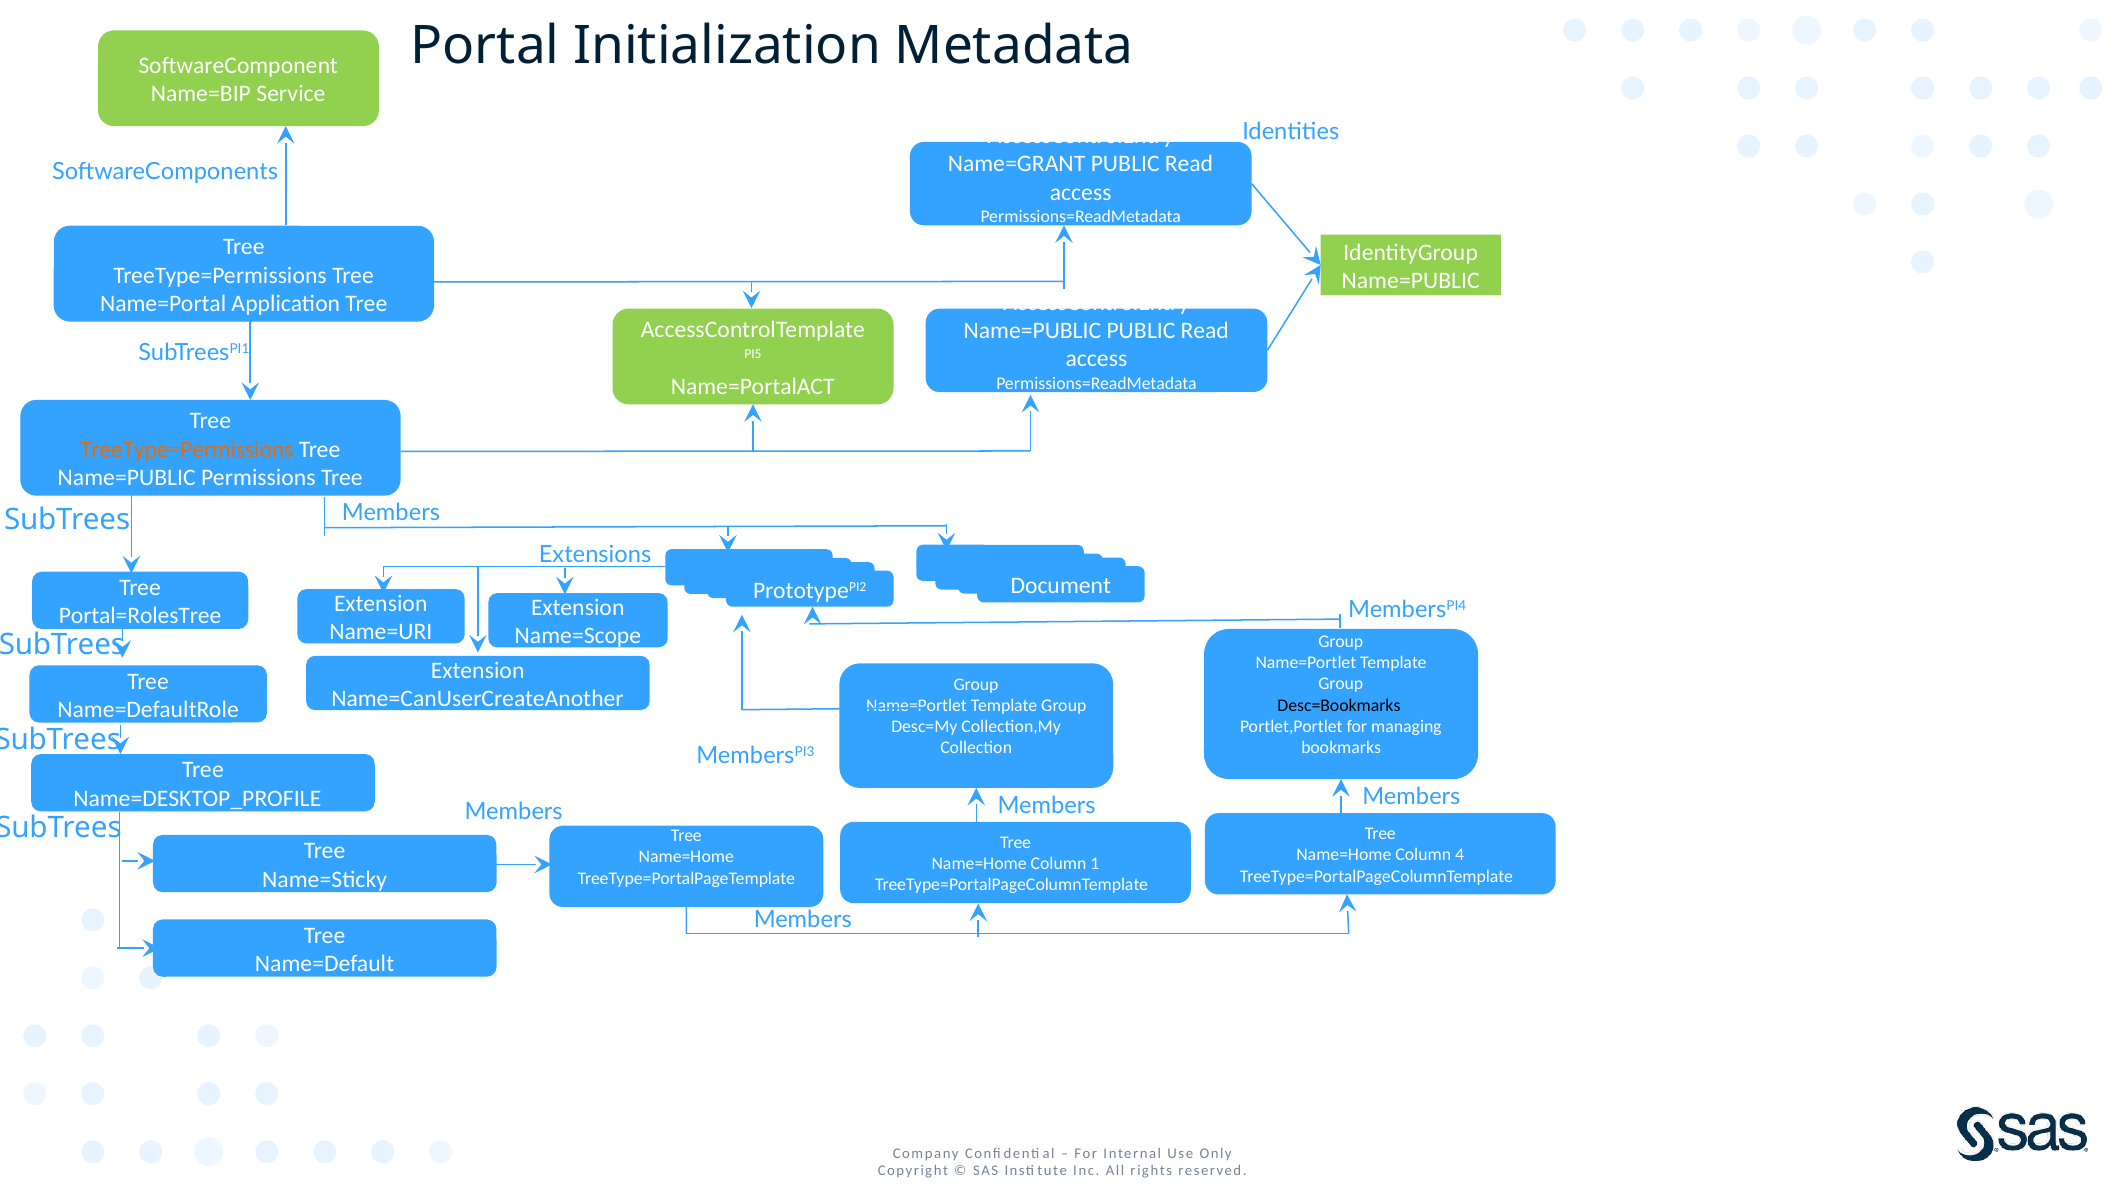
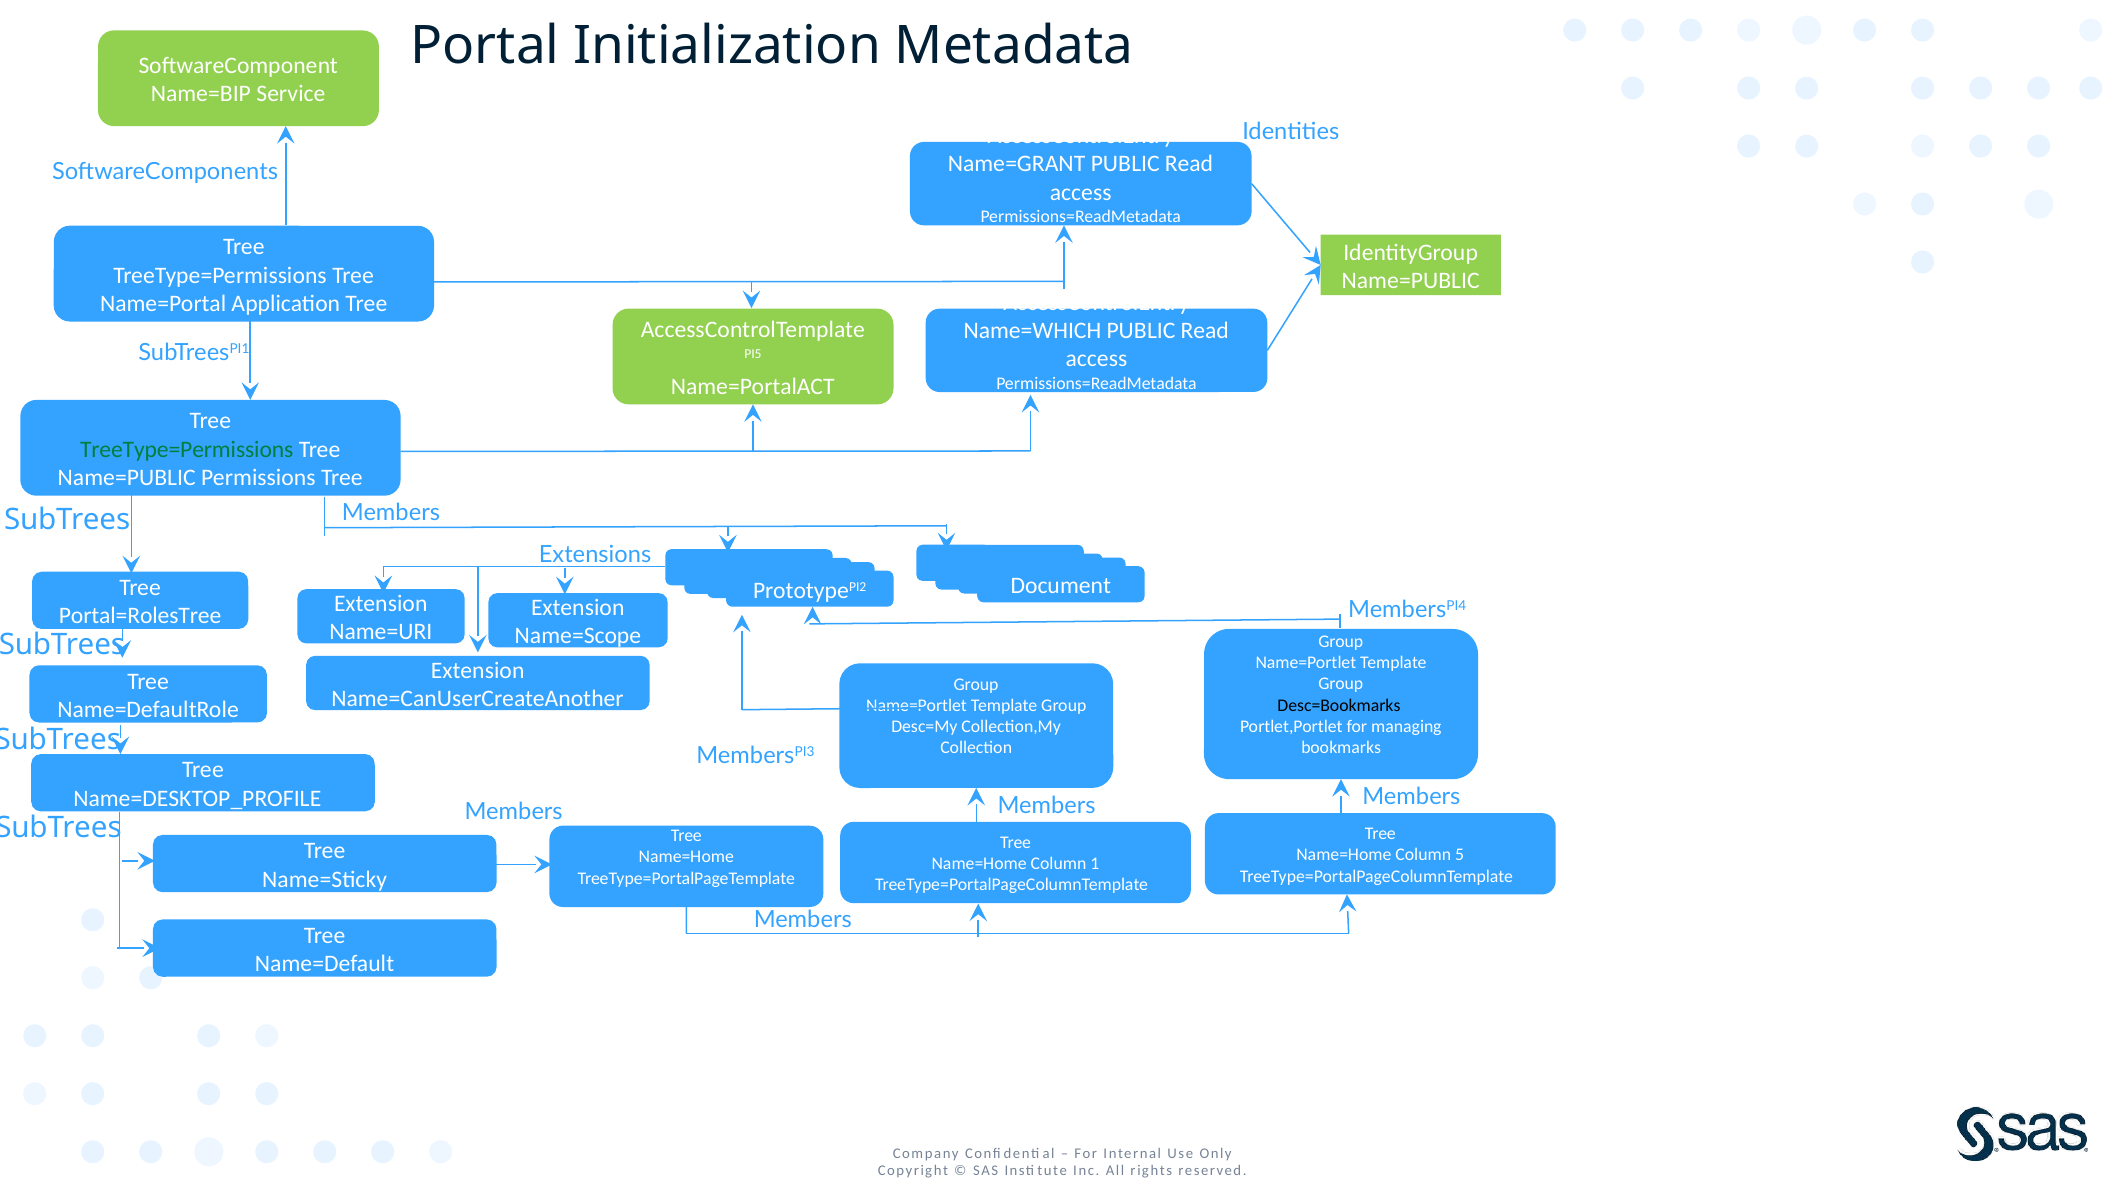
Name=PUBLIC at (1032, 331): Name=PUBLIC -> Name=WHICH
TreeType=Permissions at (187, 449) colour: orange -> green
4: 4 -> 5
